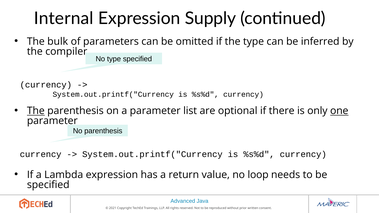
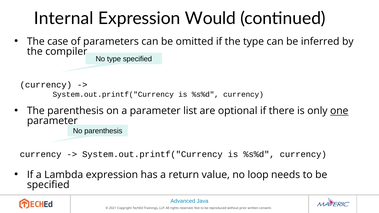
Supply: Supply -> Would
bulk: bulk -> case
The at (36, 111) underline: present -> none
